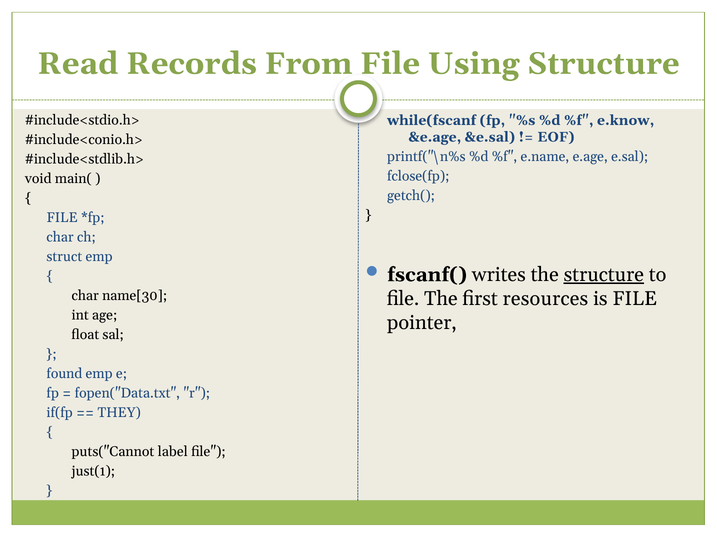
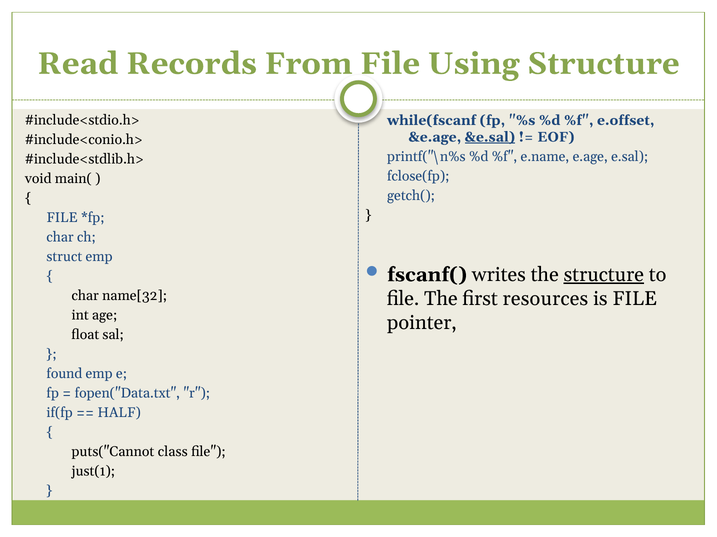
e.know: e.know -> e.offset
&e.sal underline: none -> present
name[30: name[30 -> name[32
THEY: THEY -> HALF
label: label -> class
